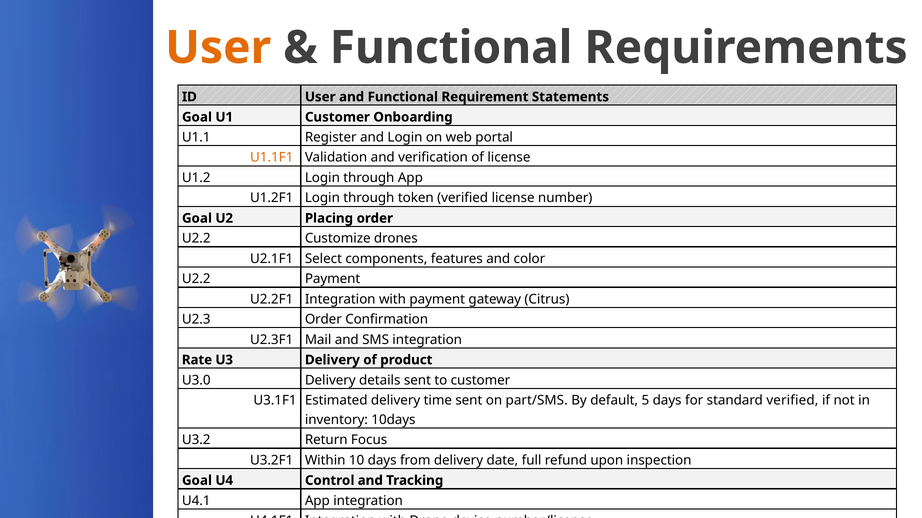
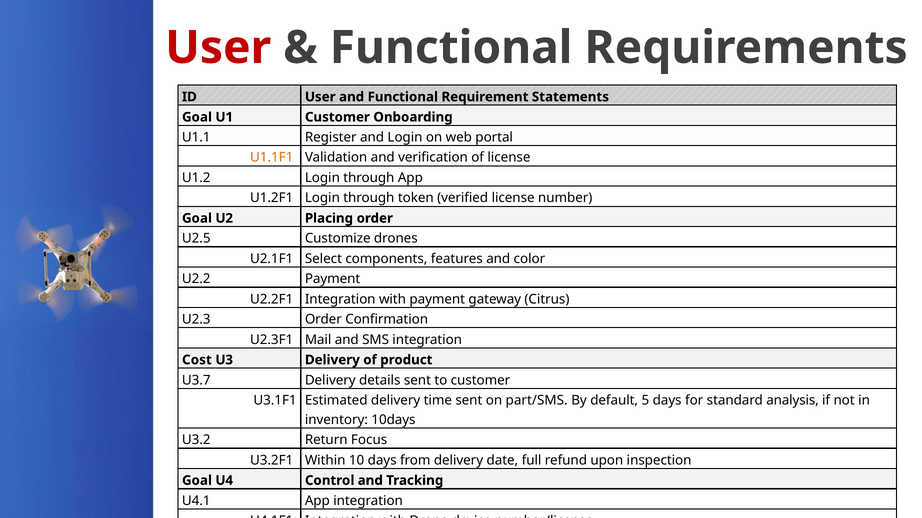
User at (218, 48) colour: orange -> red
U2.2 at (196, 239): U2.2 -> U2.5
Rate: Rate -> Cost
U3.0: U3.0 -> U3.7
standard verified: verified -> analysis
